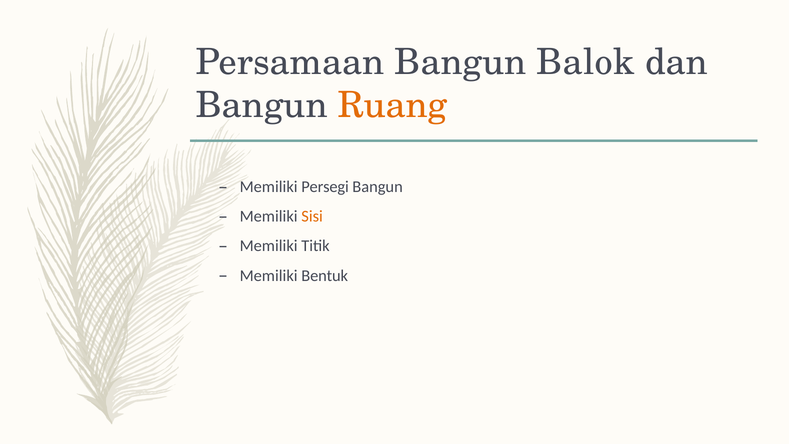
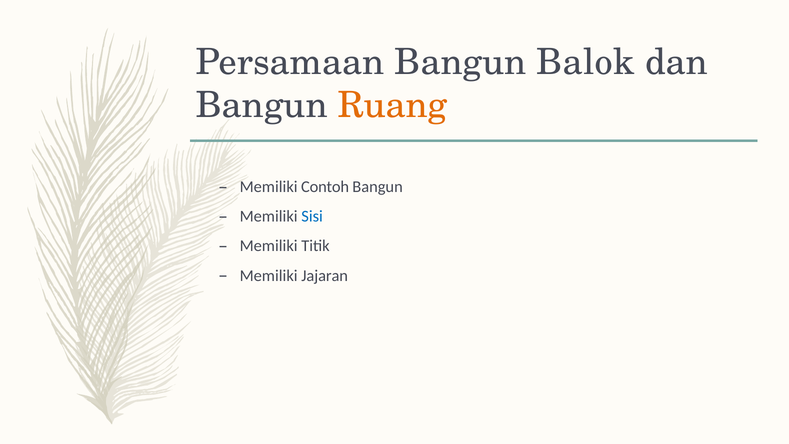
Persegi: Persegi -> Contoh
Sisi colour: orange -> blue
Bentuk: Bentuk -> Jajaran
